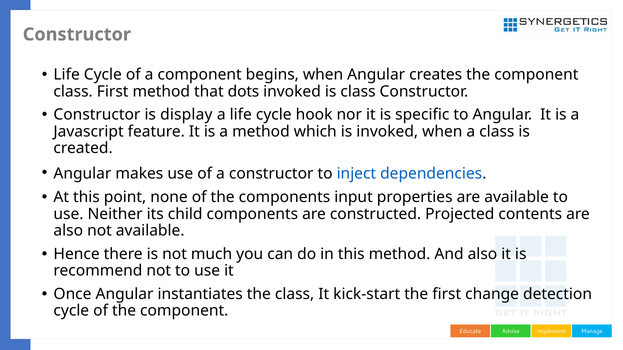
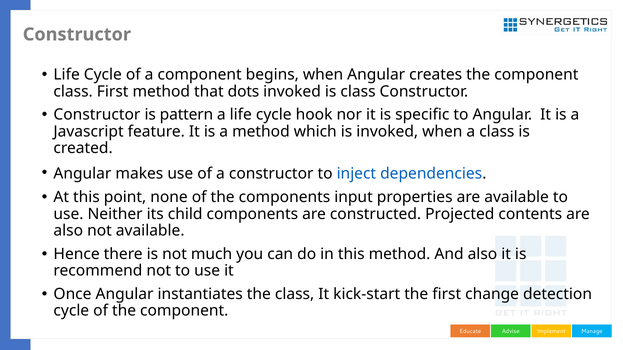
display: display -> pattern
